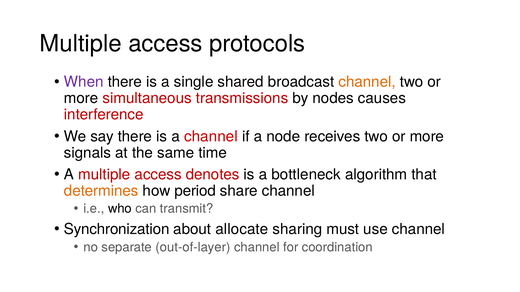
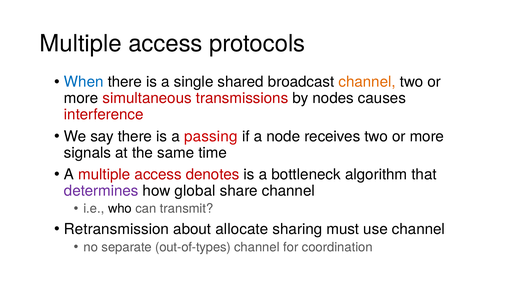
When colour: purple -> blue
a channel: channel -> passing
determines colour: orange -> purple
period: period -> global
Synchronization: Synchronization -> Retransmission
out-of-layer: out-of-layer -> out-of-types
